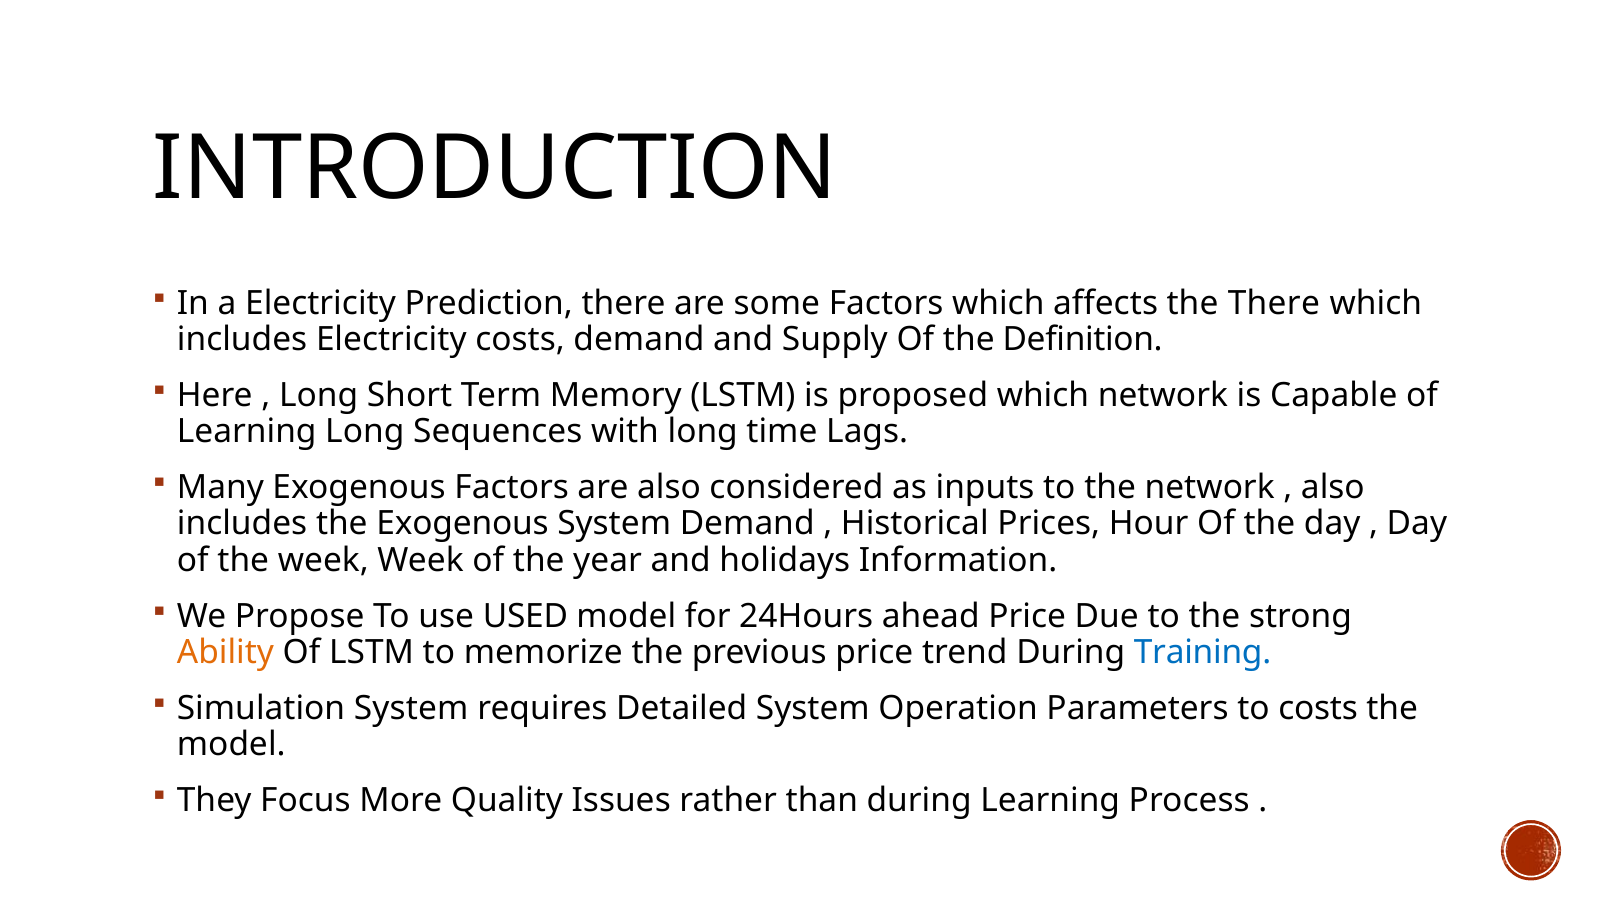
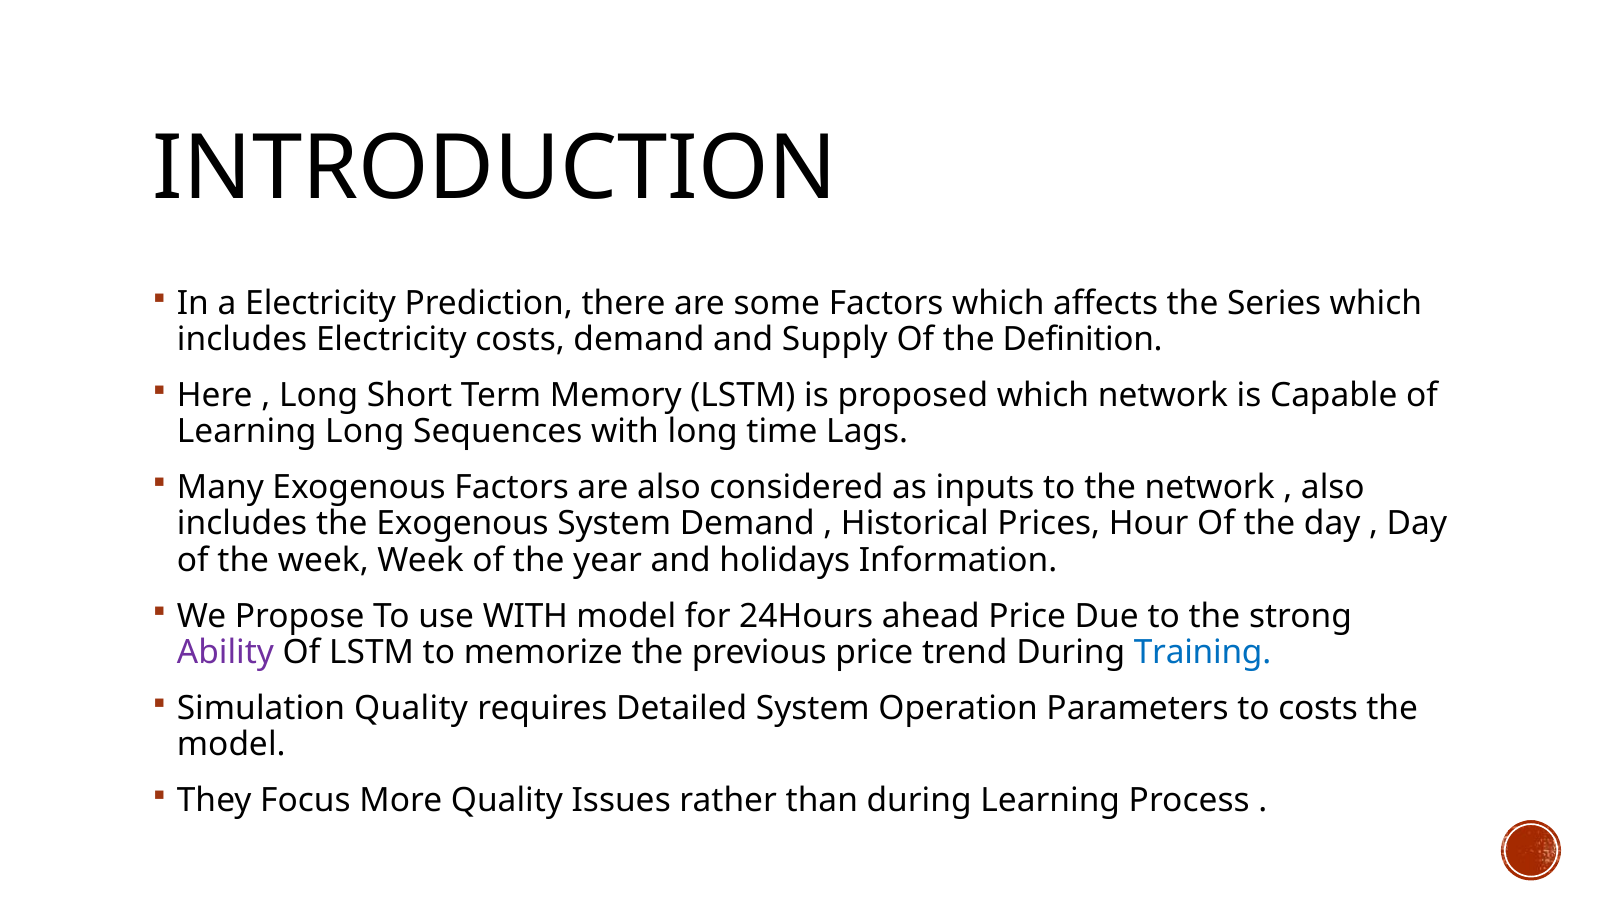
the There: There -> Series
use USED: USED -> WITH
Ability colour: orange -> purple
Simulation System: System -> Quality
